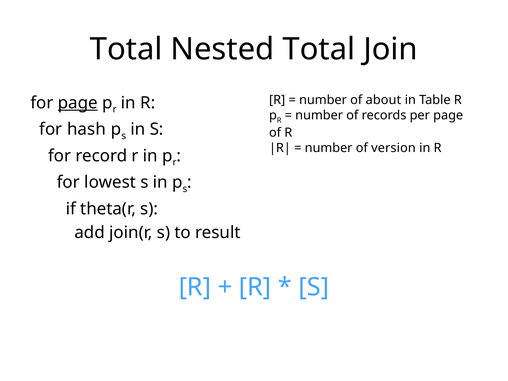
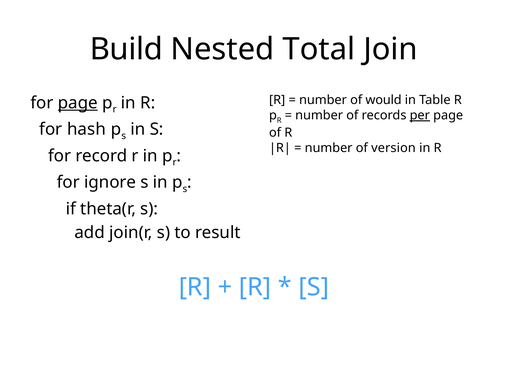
Total at (126, 49): Total -> Build
about: about -> would
per underline: none -> present
lowest: lowest -> ignore
